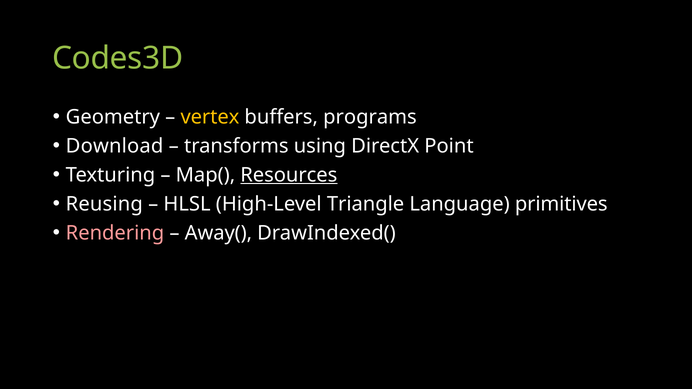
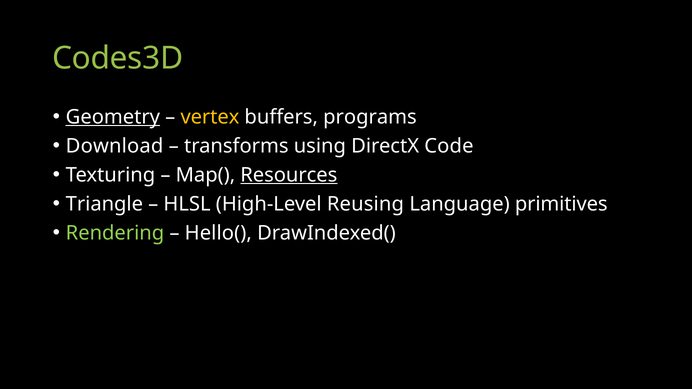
Geometry underline: none -> present
Point: Point -> Code
Reusing: Reusing -> Triangle
Triangle: Triangle -> Reusing
Rendering colour: pink -> light green
Away(: Away( -> Hello(
